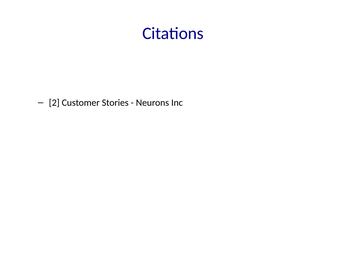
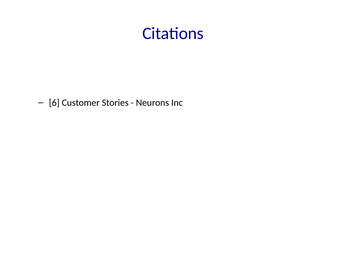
2: 2 -> 6
